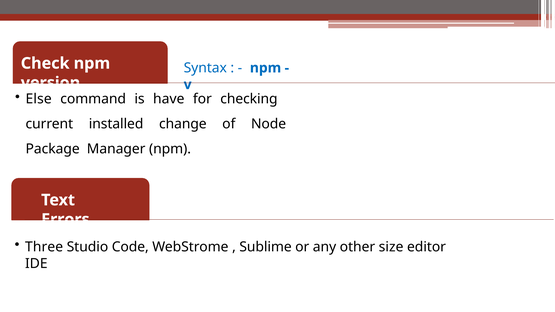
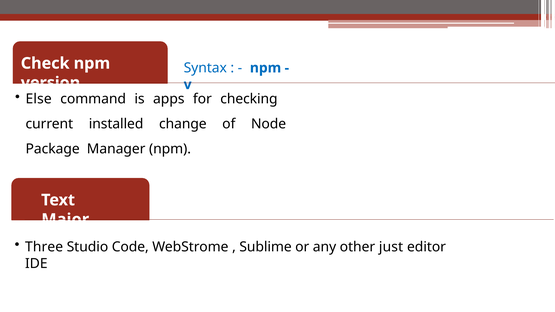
have: have -> apps
Errors: Errors -> Major
size: size -> just
